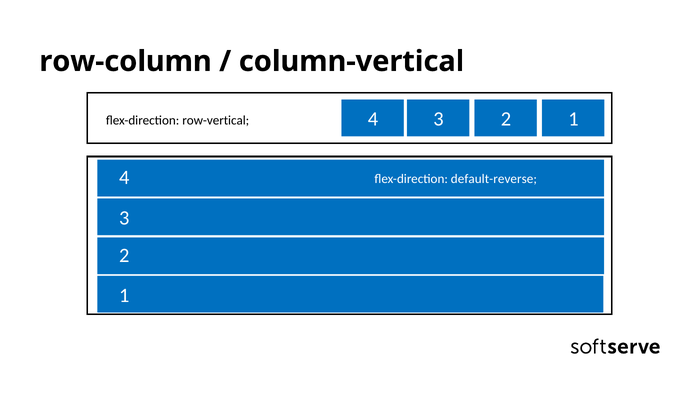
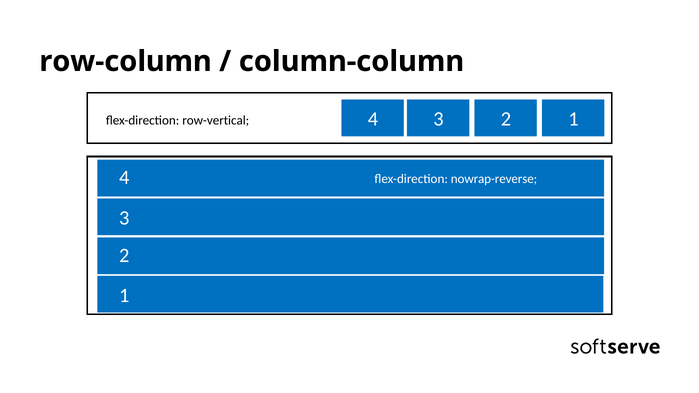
column-vertical: column-vertical -> column-column
default-reverse: default-reverse -> nowrap-reverse
